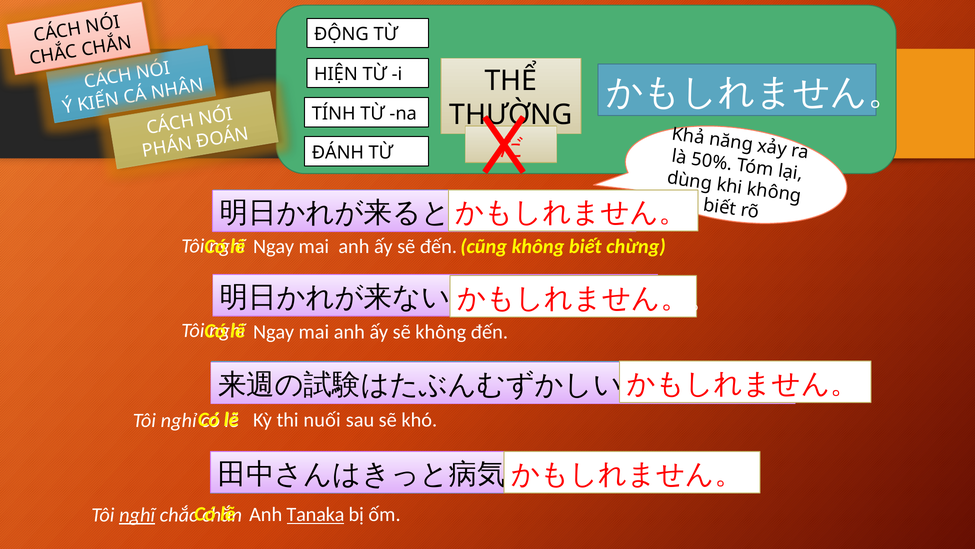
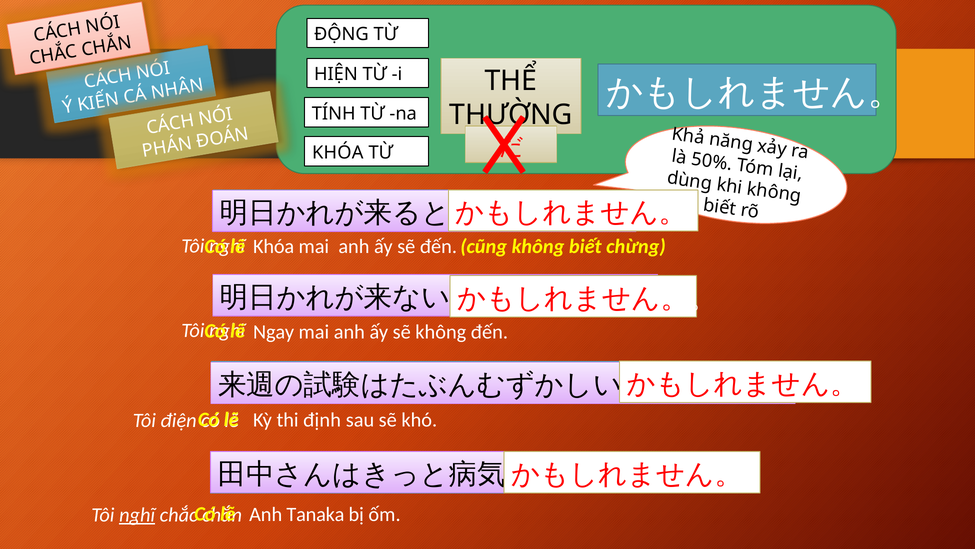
ĐÁNH at (338, 152): ĐÁNH -> KHÓA
Ngay at (274, 246): Ngay -> Khóa
nuối: nuối -> định
nghỉ: nghỉ -> điện
Tanaka underline: present -> none
